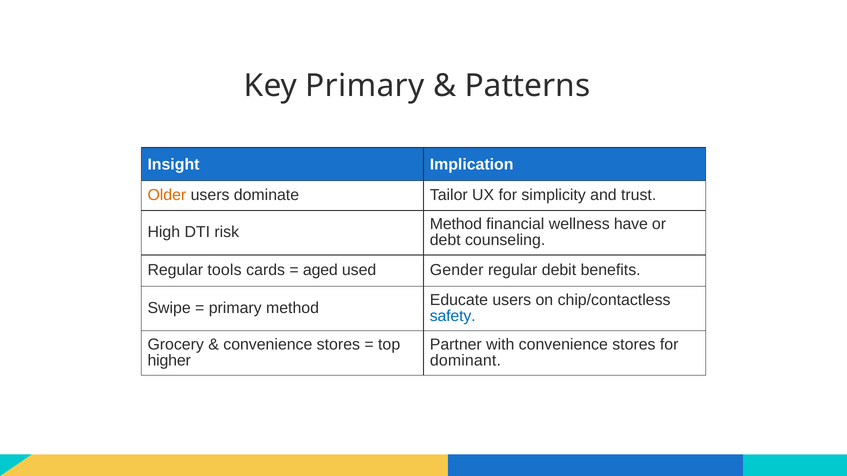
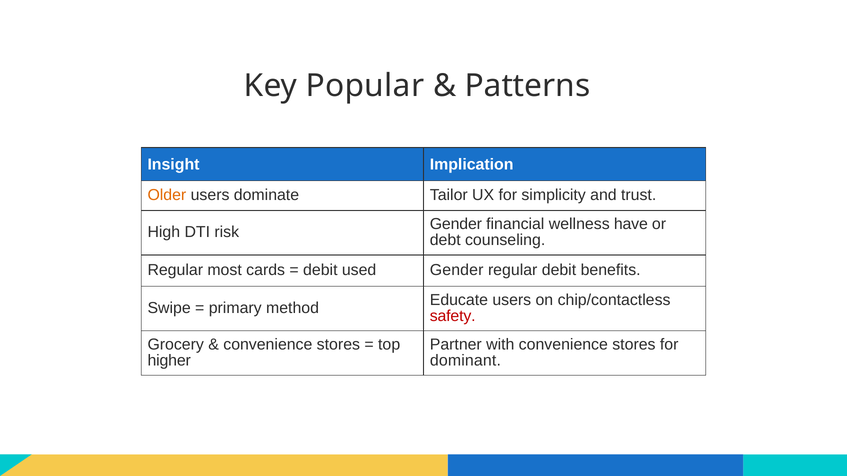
Key Primary: Primary -> Popular
Method at (456, 224): Method -> Gender
tools: tools -> most
aged at (320, 270): aged -> debit
safety colour: blue -> red
